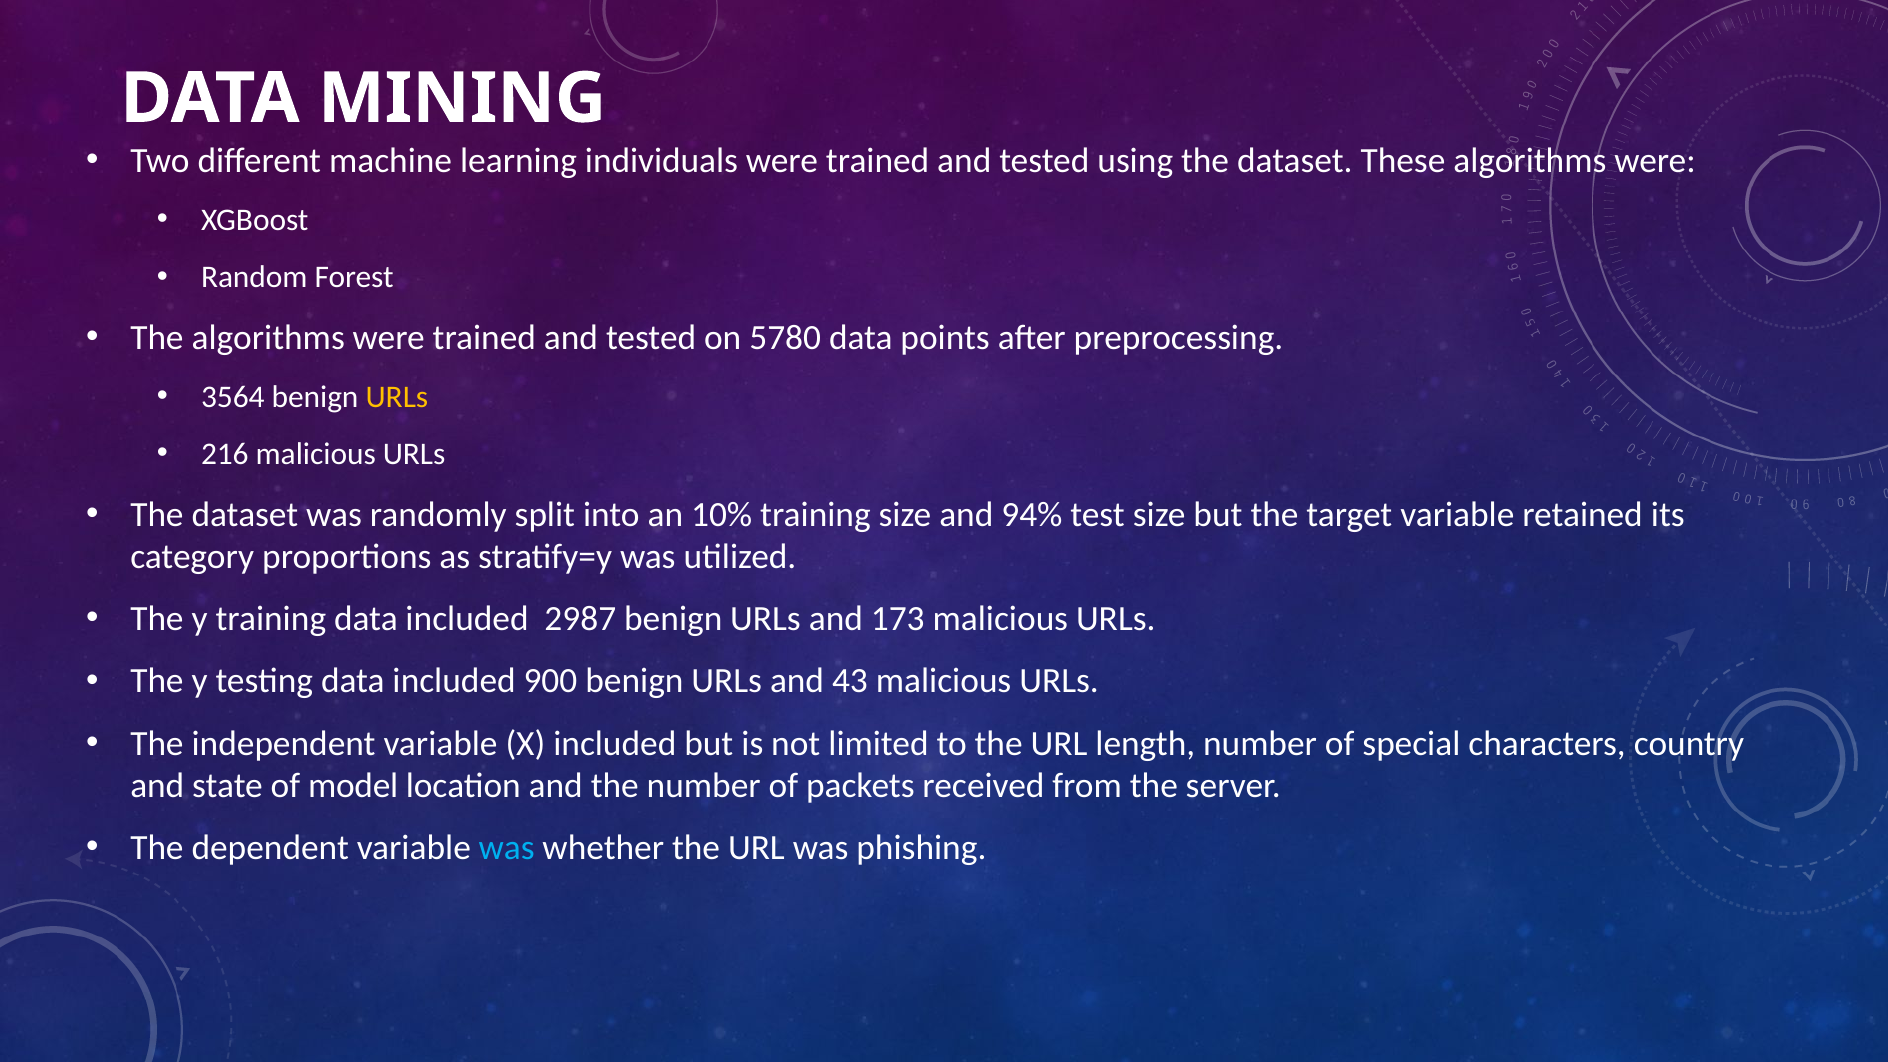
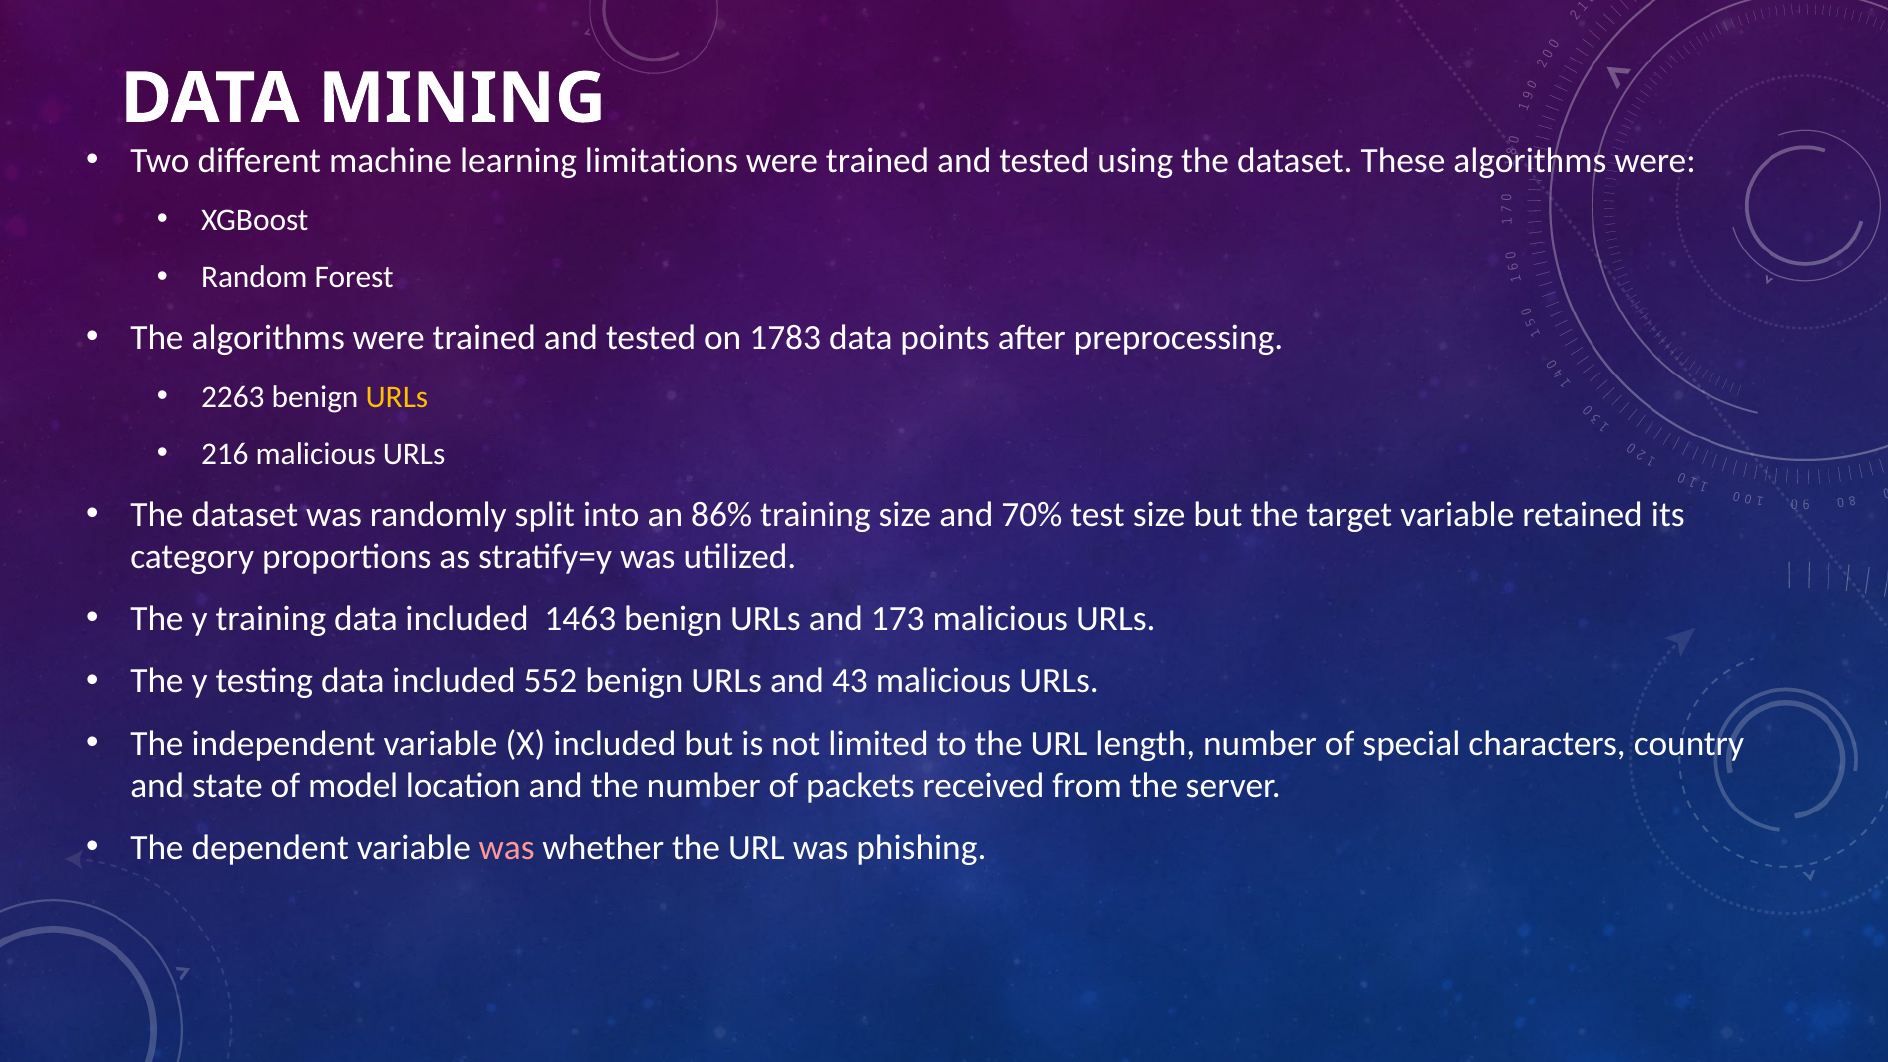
individuals: individuals -> limitations
5780: 5780 -> 1783
3564: 3564 -> 2263
10%: 10% -> 86%
94%: 94% -> 70%
2987: 2987 -> 1463
900: 900 -> 552
was at (507, 848) colour: light blue -> pink
